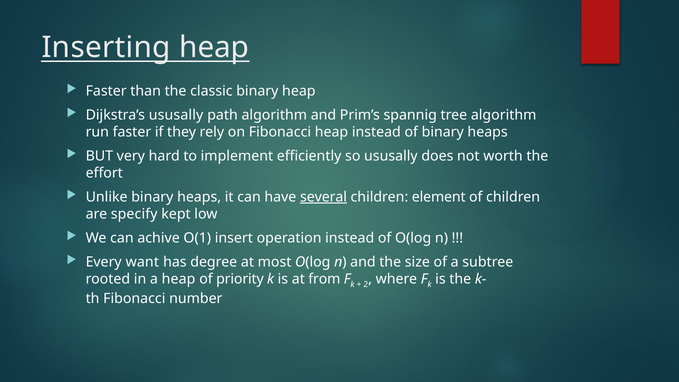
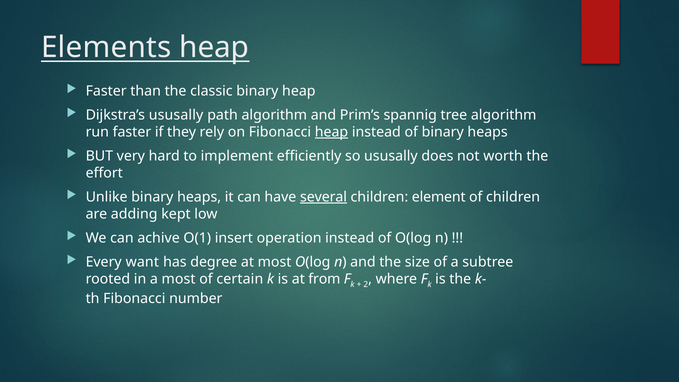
Inserting: Inserting -> Elements
heap at (332, 132) underline: none -> present
specify: specify -> adding
a heap: heap -> most
priority: priority -> certain
